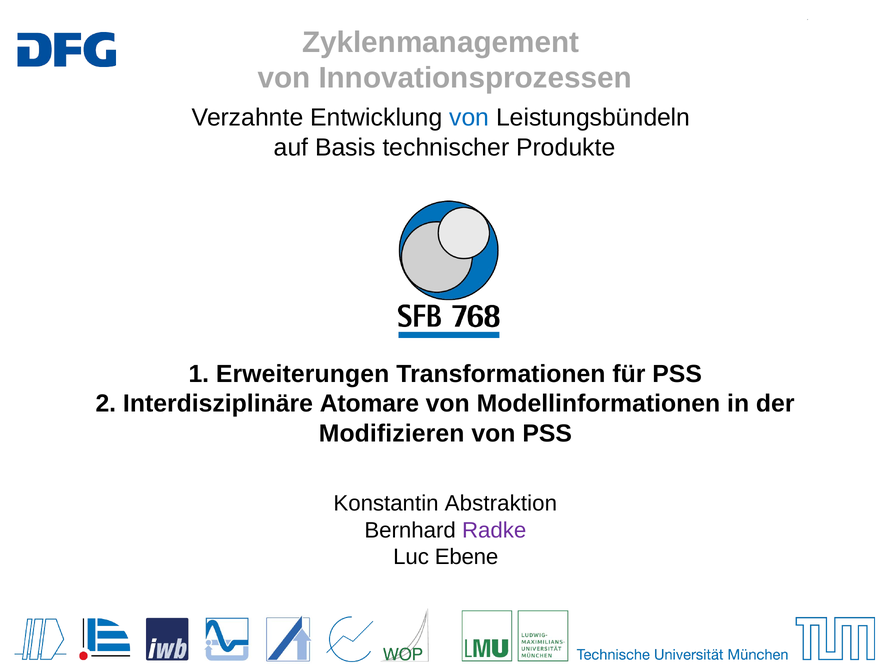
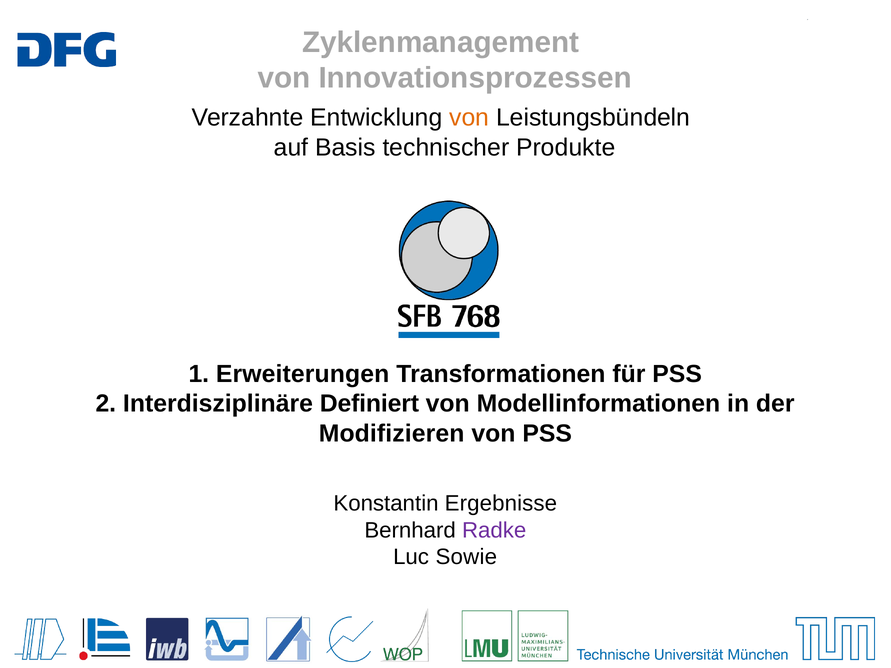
von at (469, 118) colour: blue -> orange
Atomare: Atomare -> Definiert
Abstraktion: Abstraktion -> Ergebnisse
Ebene: Ebene -> Sowie
